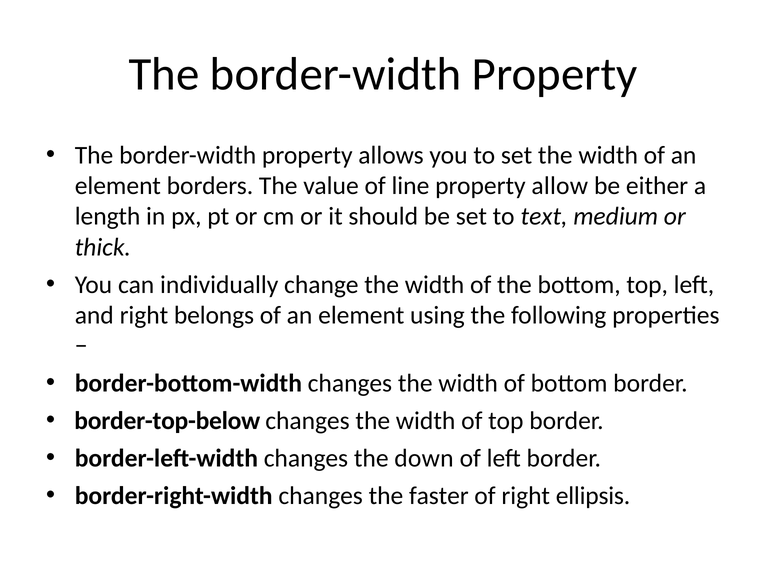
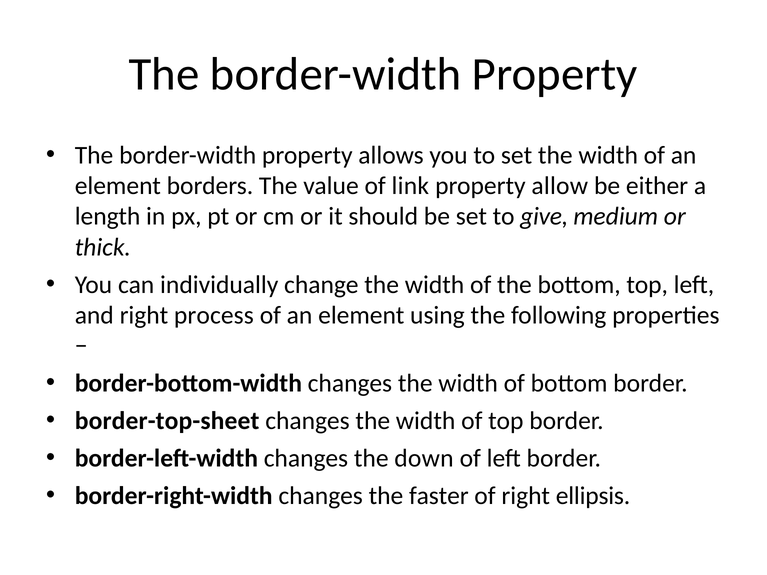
line: line -> link
text: text -> give
belongs: belongs -> process
border-top-below: border-top-below -> border-top-sheet
